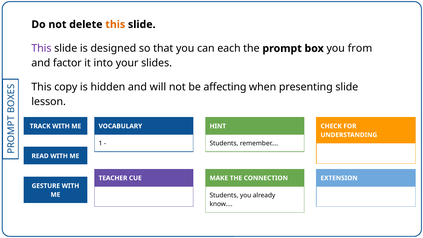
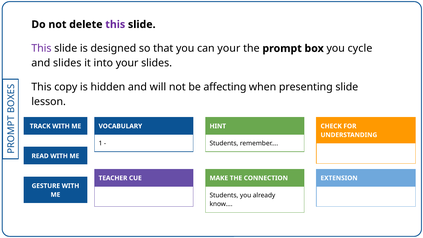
this at (115, 24) colour: orange -> purple
can each: each -> your
from: from -> cycle
and factor: factor -> slides
